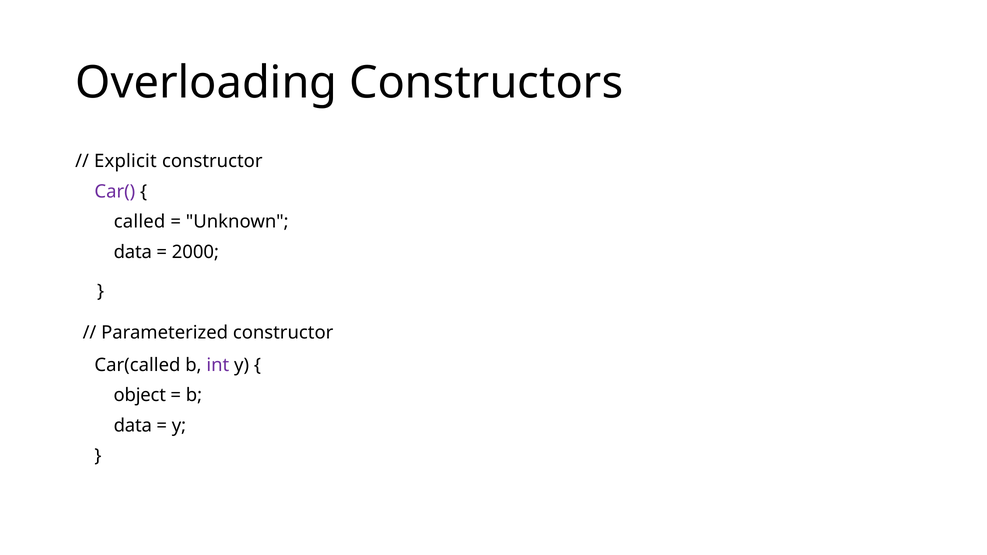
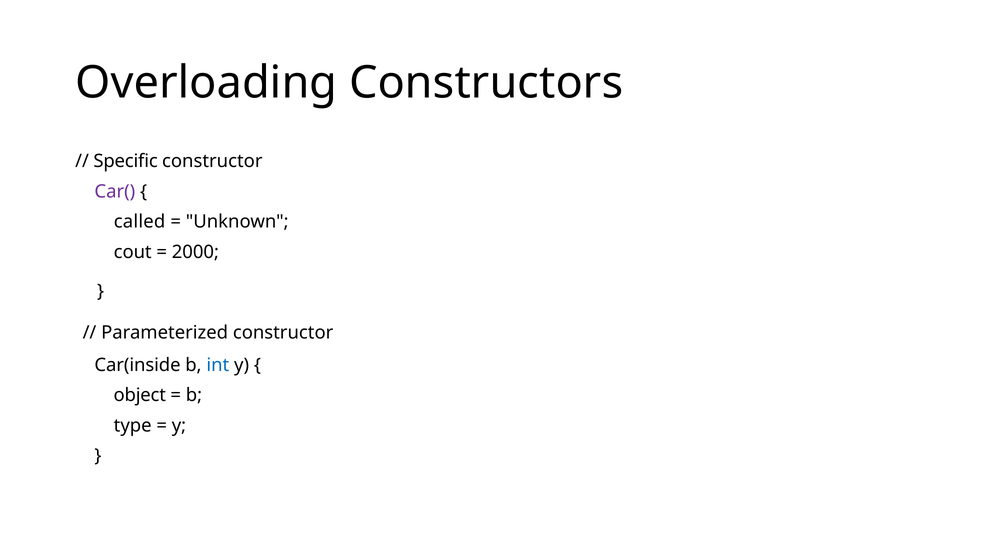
Explicit: Explicit -> Specific
data at (133, 252): data -> cout
Car(called: Car(called -> Car(inside
int colour: purple -> blue
data at (133, 426): data -> type
